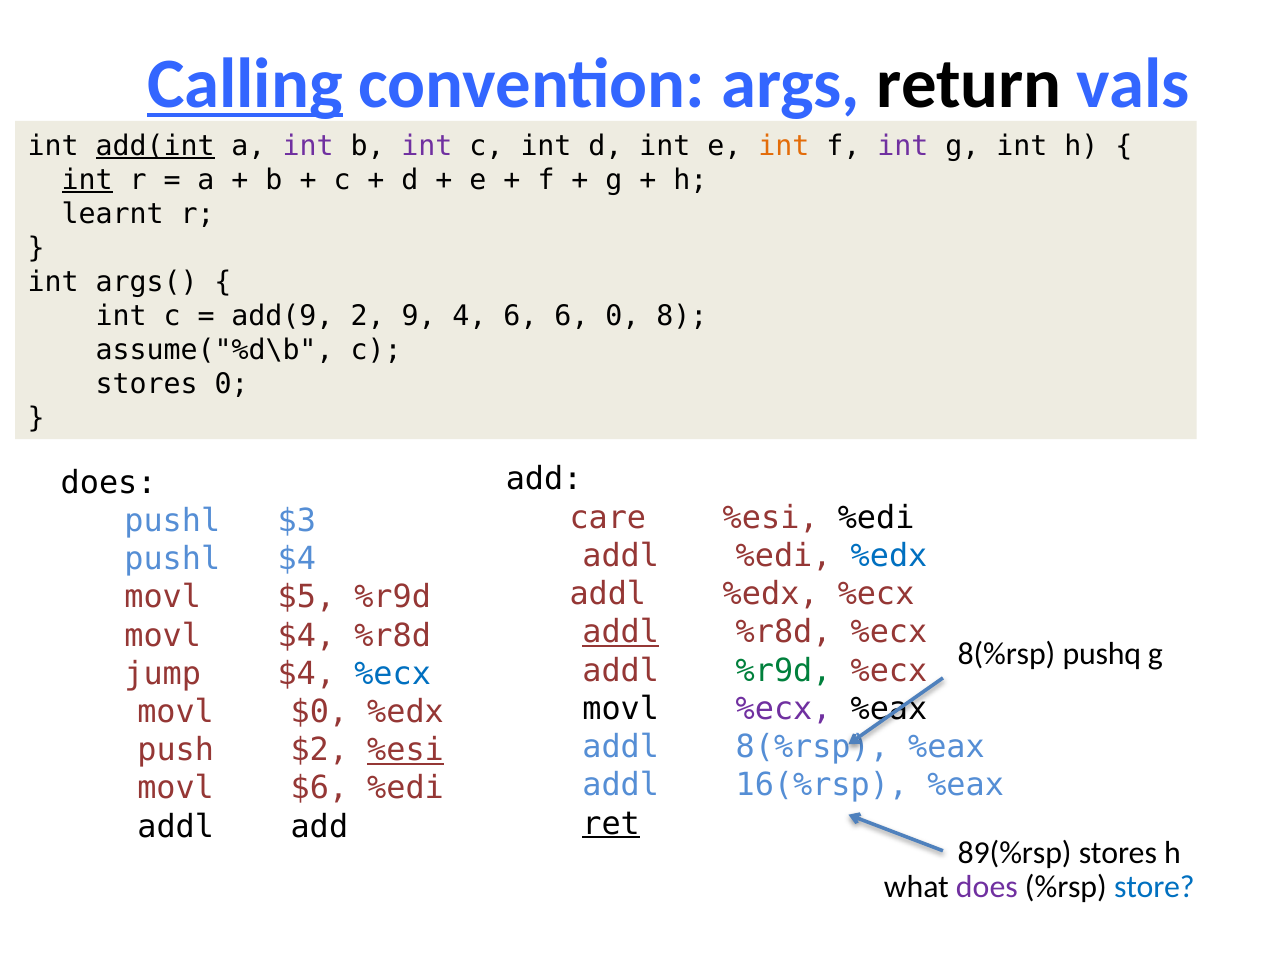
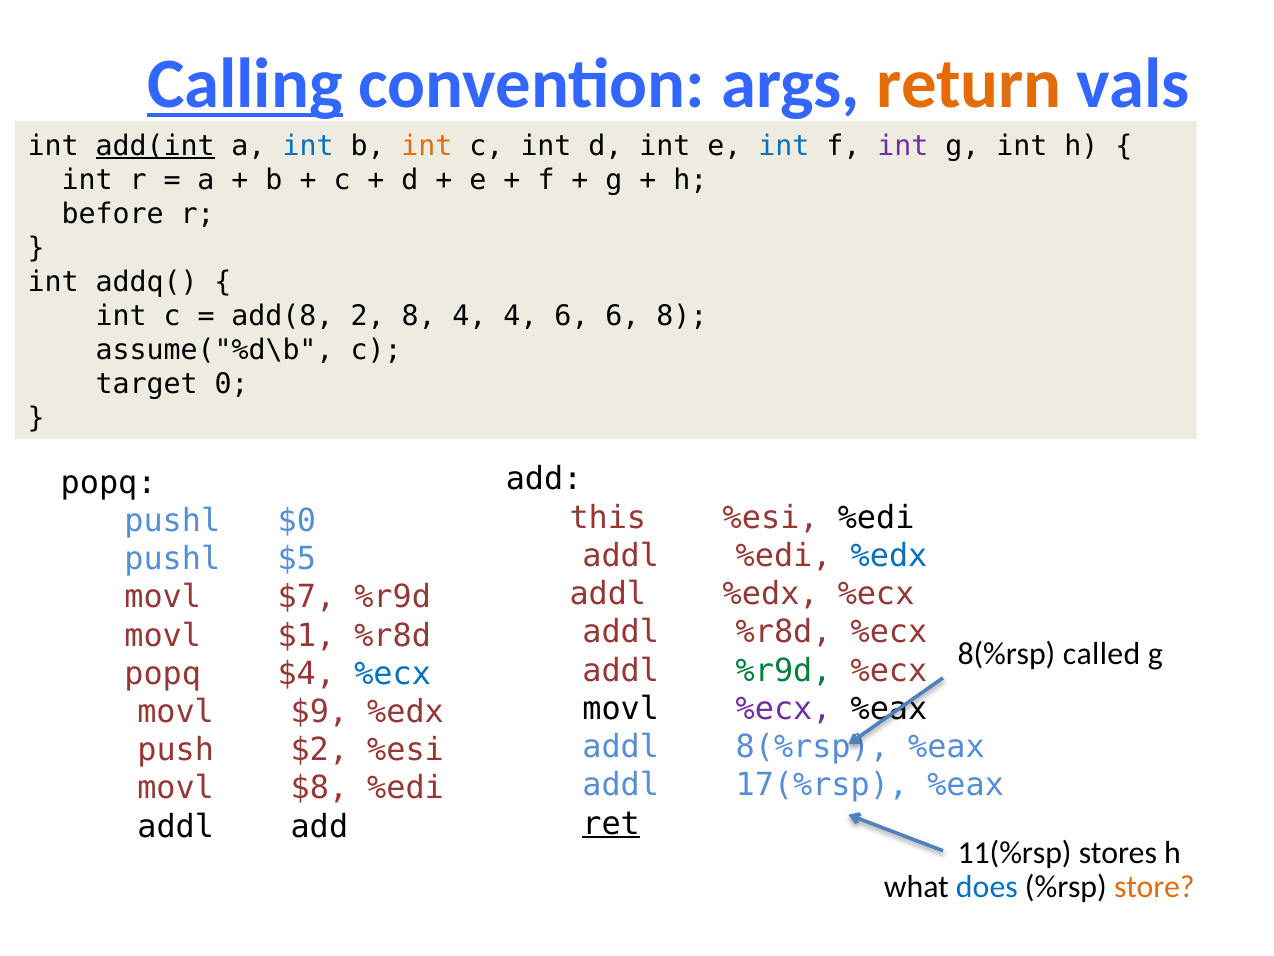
return colour: black -> orange
int at (308, 146) colour: purple -> blue
int at (427, 146) colour: purple -> orange
int at (784, 146) colour: orange -> blue
int at (87, 180) underline: present -> none
learnt: learnt -> before
args(: args( -> addq(
add(9: add(9 -> add(8
2 9: 9 -> 8
4 6: 6 -> 4
6 0: 0 -> 6
stores at (147, 384): stores -> target
does at (109, 482): does -> popq
care: care -> this
$3: $3 -> $0
pushl $4: $4 -> $5
$5: $5 -> $7
addl at (621, 632) underline: present -> none
movl $4: $4 -> $1
pushq: pushq -> called
jump at (163, 673): jump -> popq
$0: $0 -> $9
%esi at (406, 750) underline: present -> none
16(%rsp: 16(%rsp -> 17(%rsp
$6: $6 -> $8
89(%rsp: 89(%rsp -> 11(%rsp
does at (987, 887) colour: purple -> blue
store colour: blue -> orange
